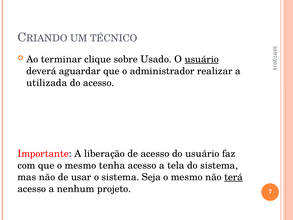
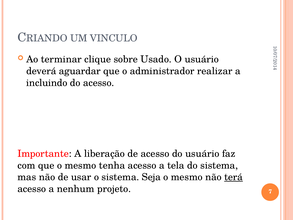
TÉCNICO: TÉCNICO -> VINCULO
usuário at (202, 59) underline: present -> none
utilizada: utilizada -> incluindo
